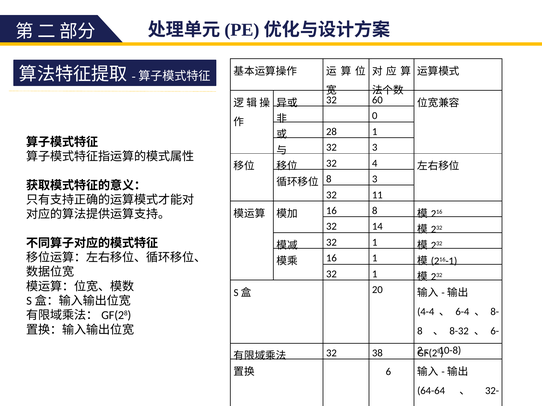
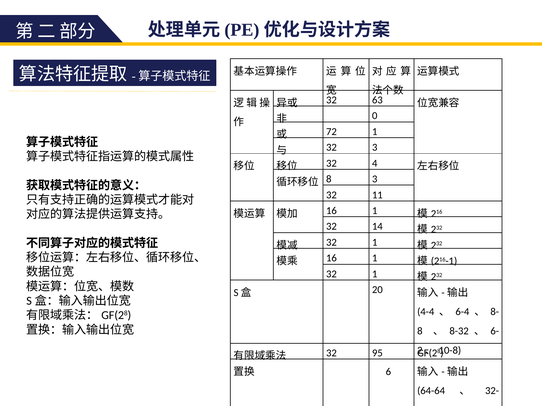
60: 60 -> 63
28: 28 -> 72
8 at (375, 211): 8 -> 1
38: 38 -> 95
